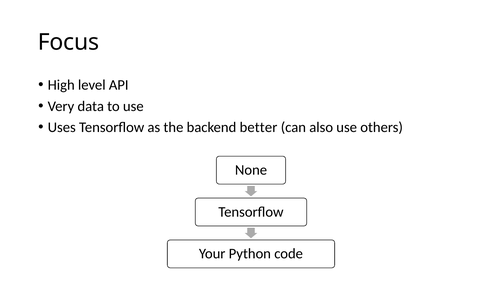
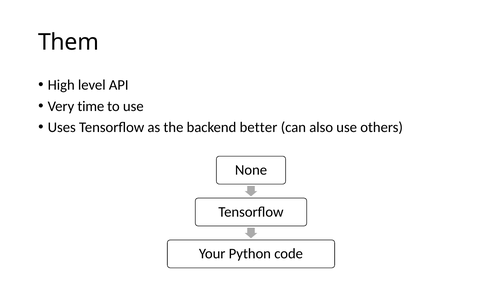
Focus: Focus -> Them
data: data -> time
